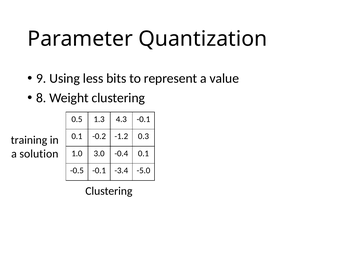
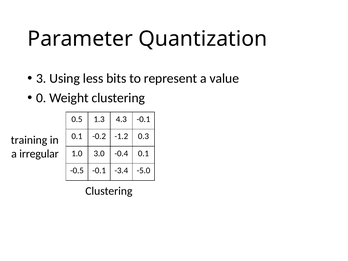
9: 9 -> 3
8: 8 -> 0
solution: solution -> irregular
